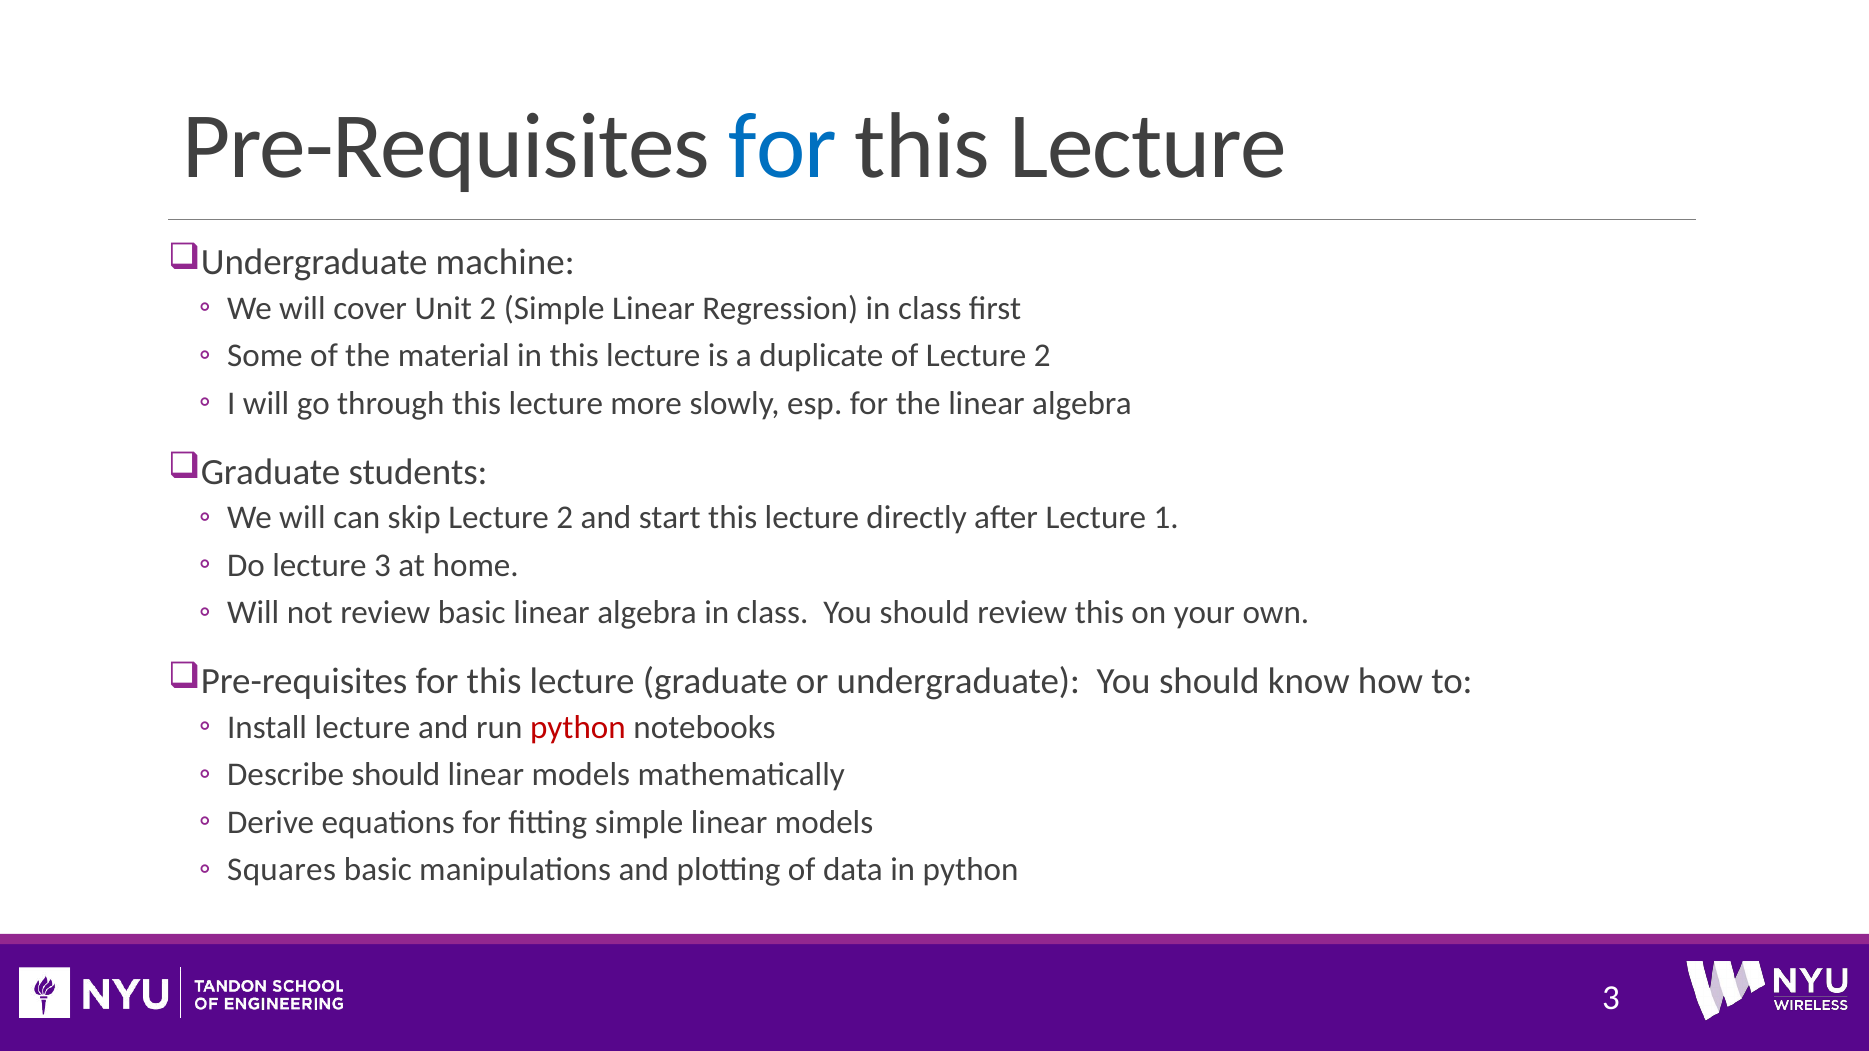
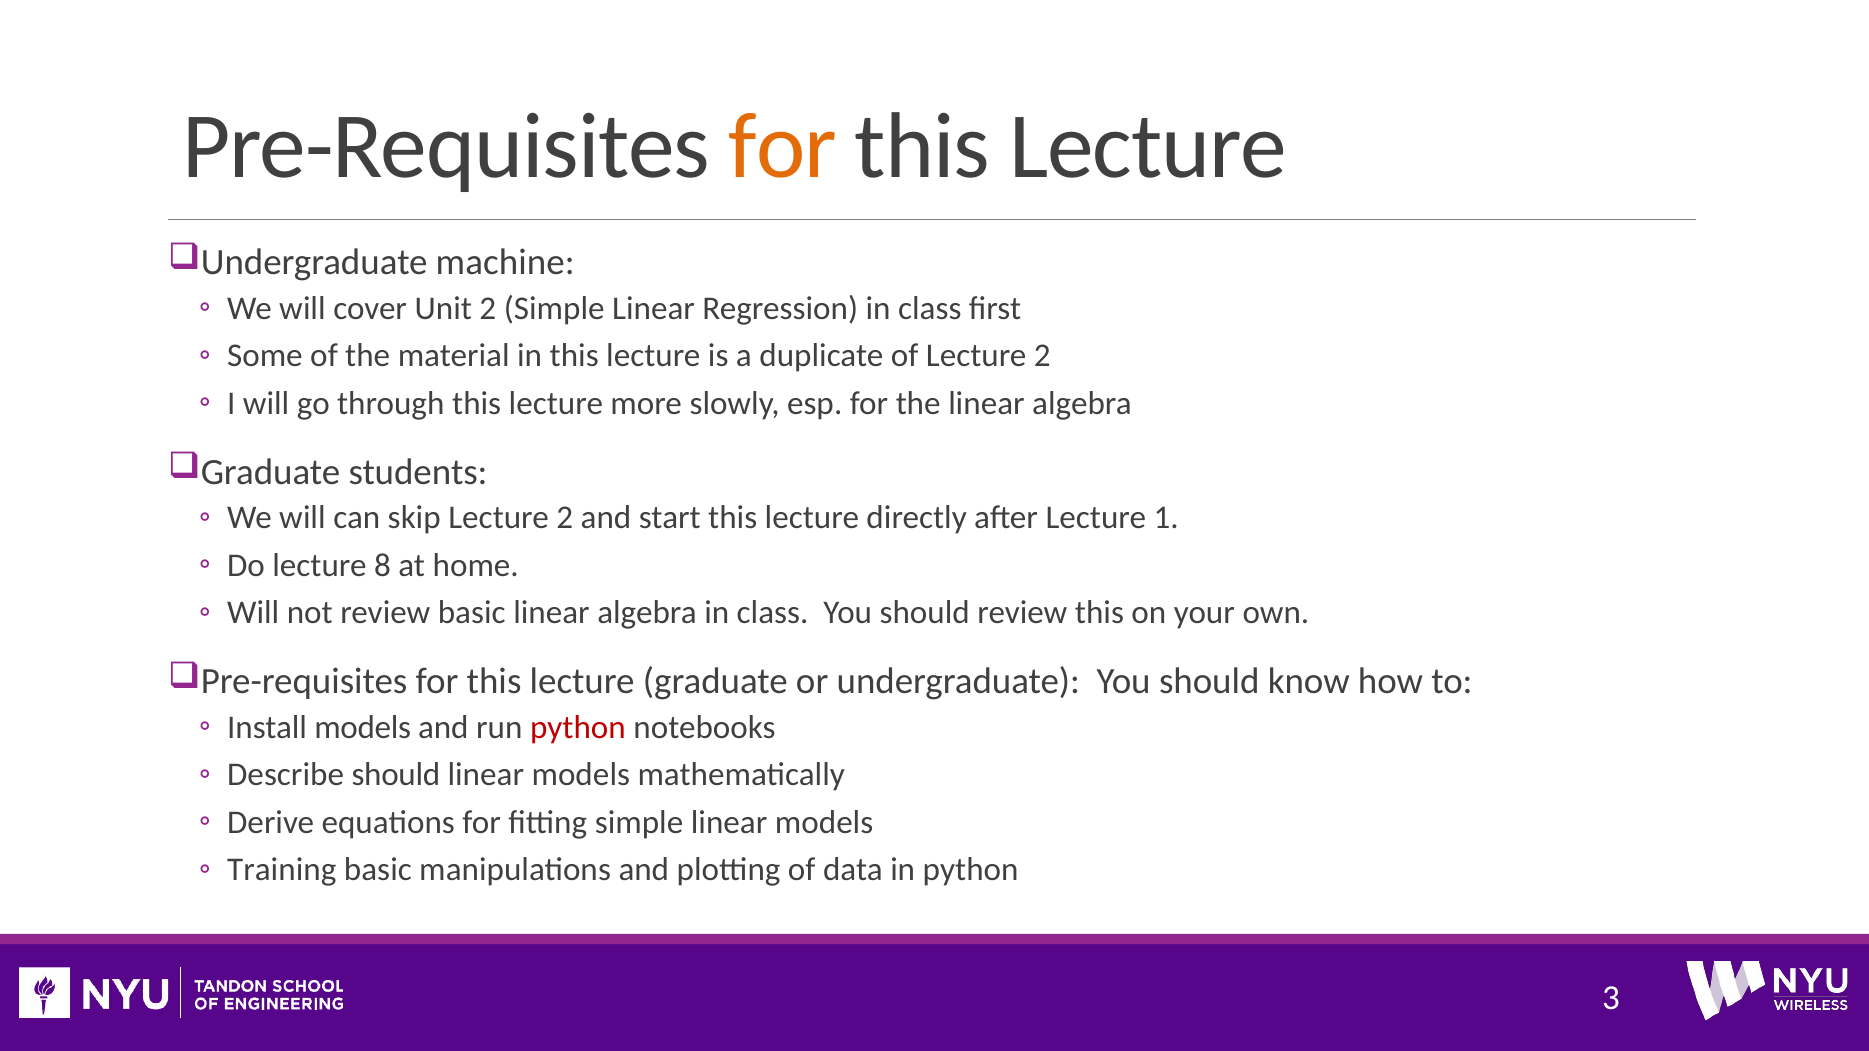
for at (783, 146) colour: blue -> orange
lecture 3: 3 -> 8
Install lecture: lecture -> models
Squares: Squares -> Training
